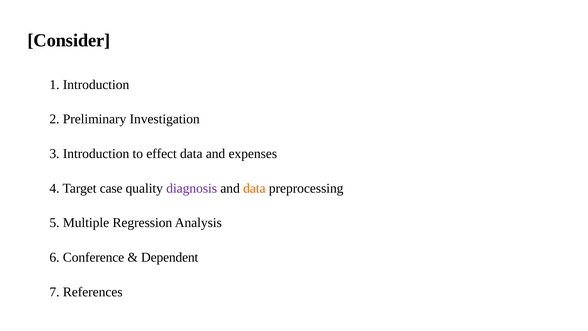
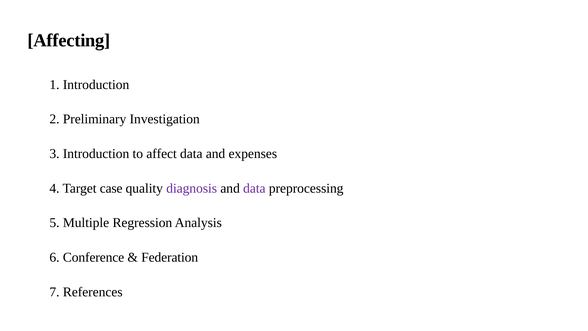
Consider: Consider -> Affecting
effect: effect -> affect
data at (254, 188) colour: orange -> purple
Dependent: Dependent -> Federation
